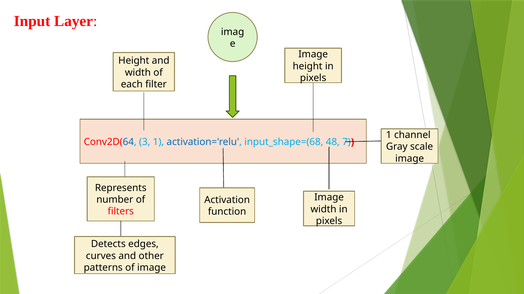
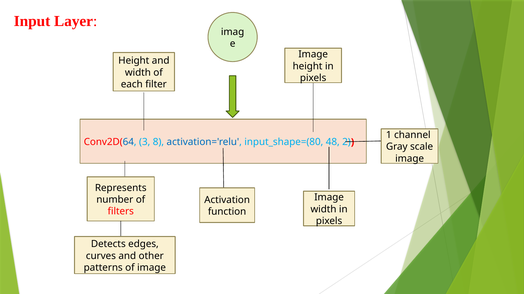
3 1: 1 -> 8
input_shape=(68: input_shape=(68 -> input_shape=(80
7: 7 -> 2
